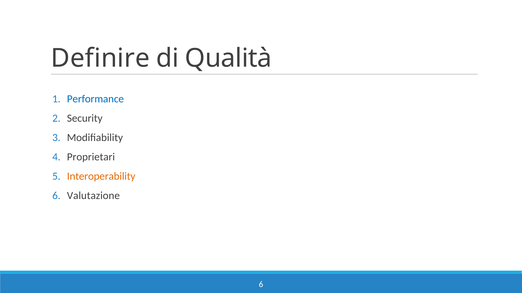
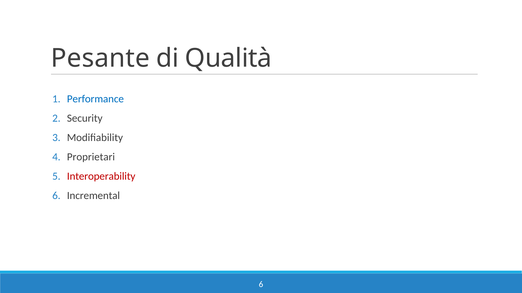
Definire: Definire -> Pesante
Interoperability colour: orange -> red
Valutazione: Valutazione -> Incremental
